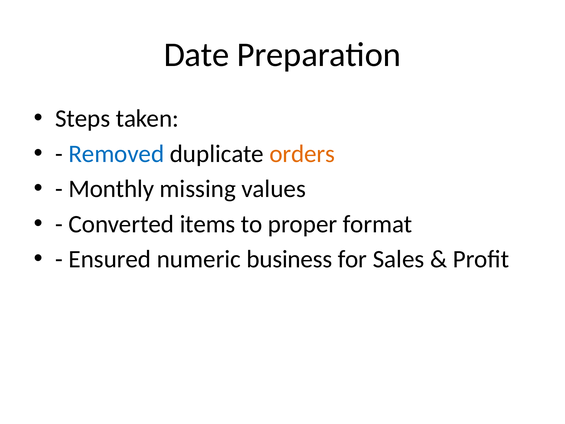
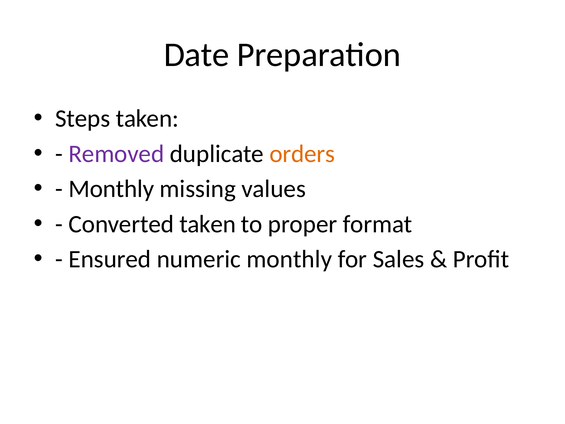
Removed colour: blue -> purple
Converted items: items -> taken
numeric business: business -> monthly
